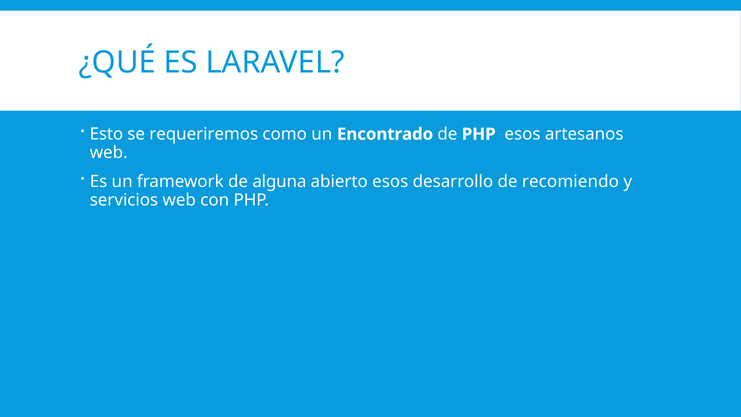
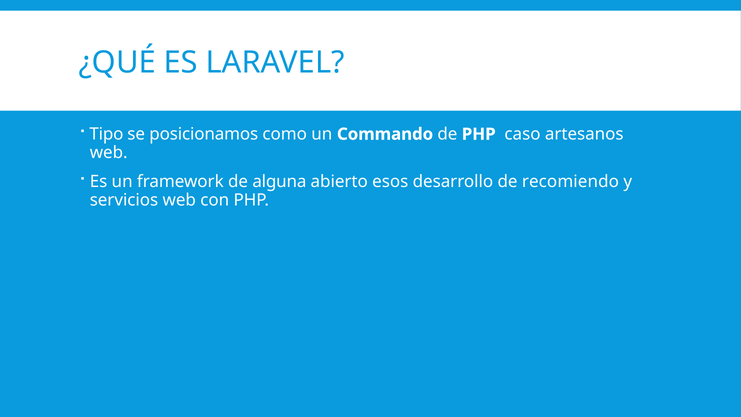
Esto: Esto -> Tipo
requeriremos: requeriremos -> posicionamos
Encontrado: Encontrado -> Commando
PHP esos: esos -> caso
